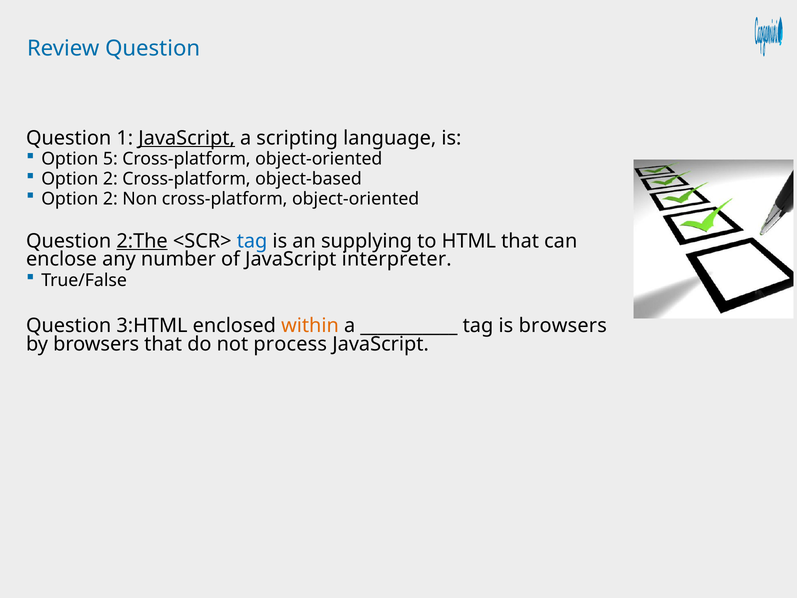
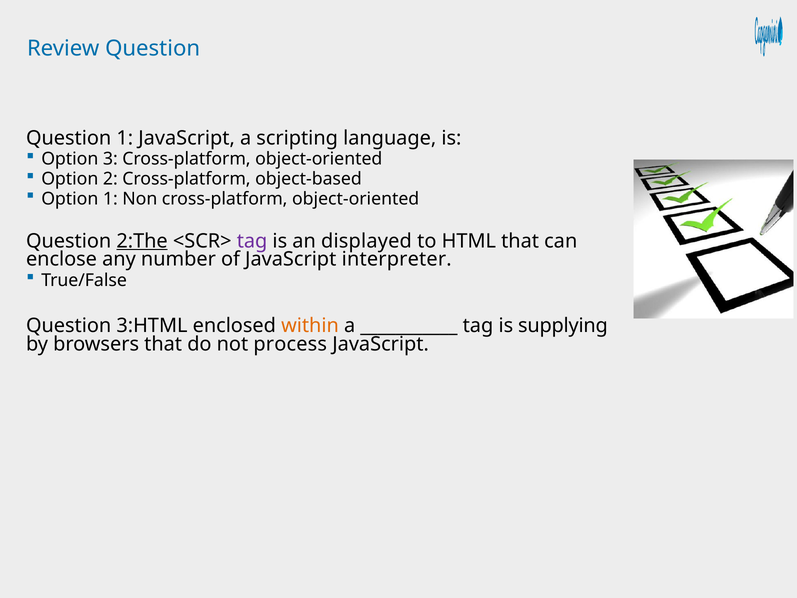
JavaScript at (187, 138) underline: present -> none
5: 5 -> 3
2 at (110, 199): 2 -> 1
tag at (252, 241) colour: blue -> purple
supplying: supplying -> displayed
is browsers: browsers -> supplying
